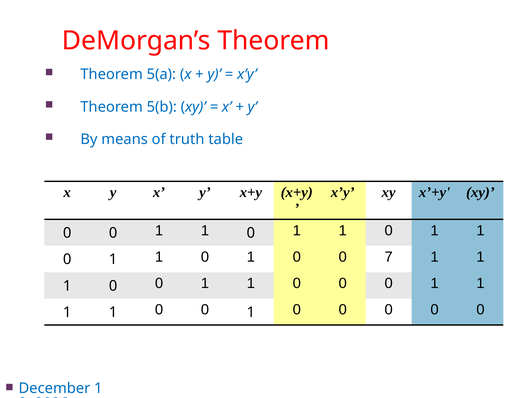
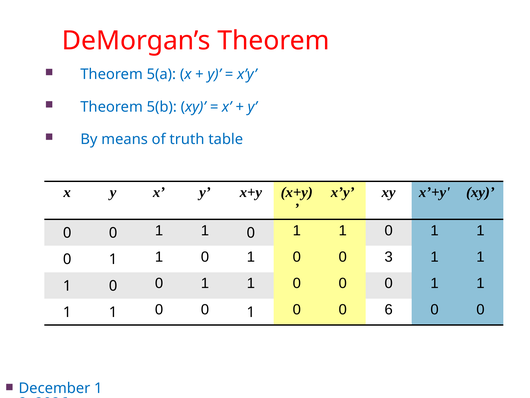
7: 7 -> 3
0 at (389, 309): 0 -> 6
